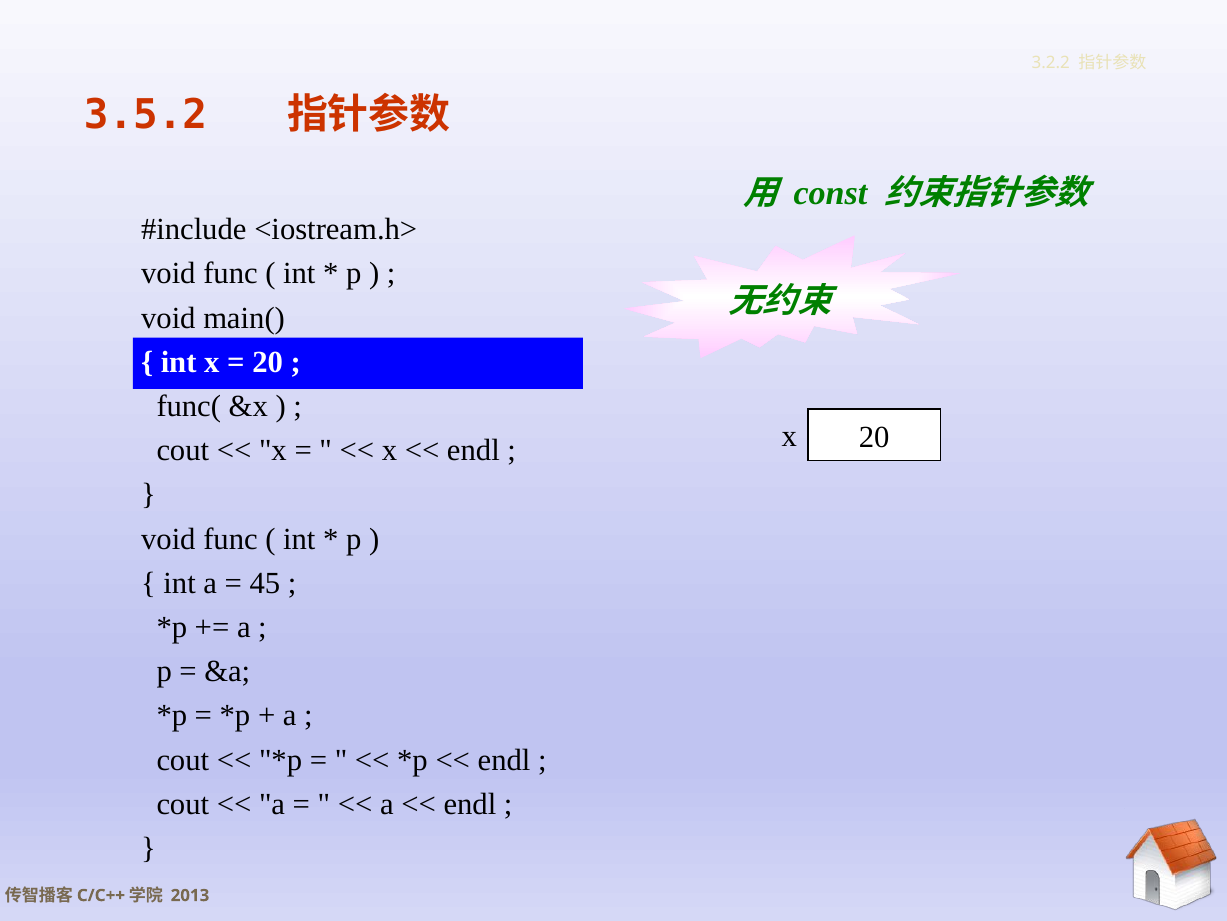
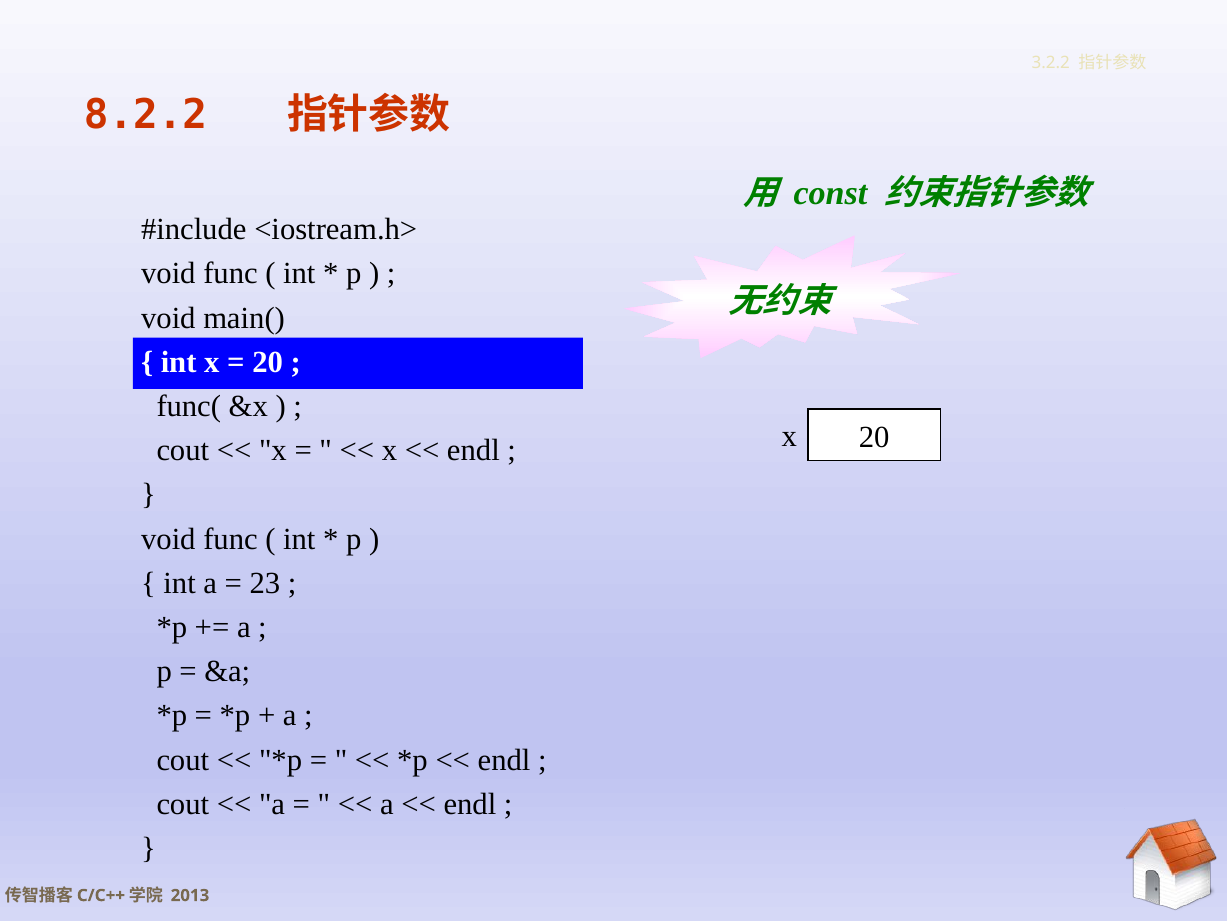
3.5.2: 3.5.2 -> 8.2.2
45: 45 -> 23
